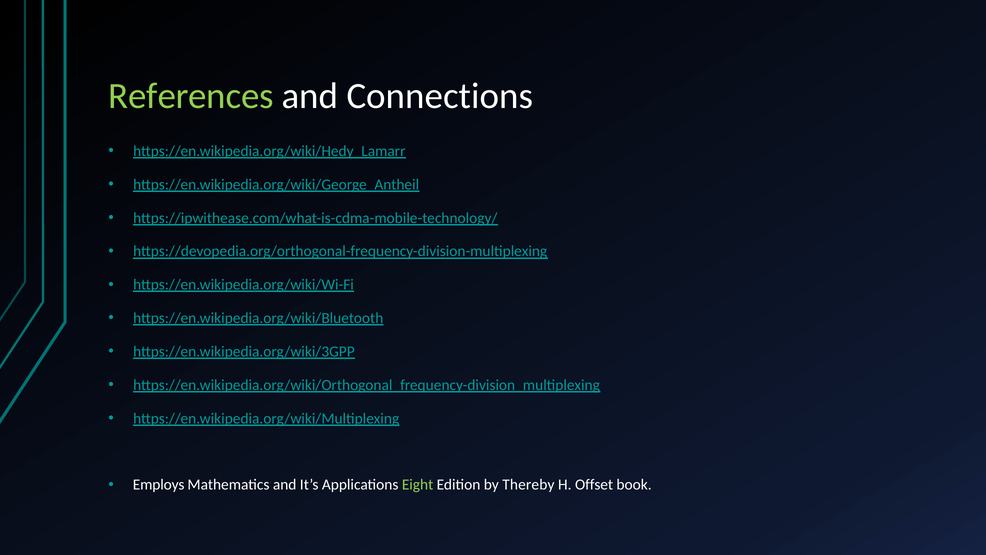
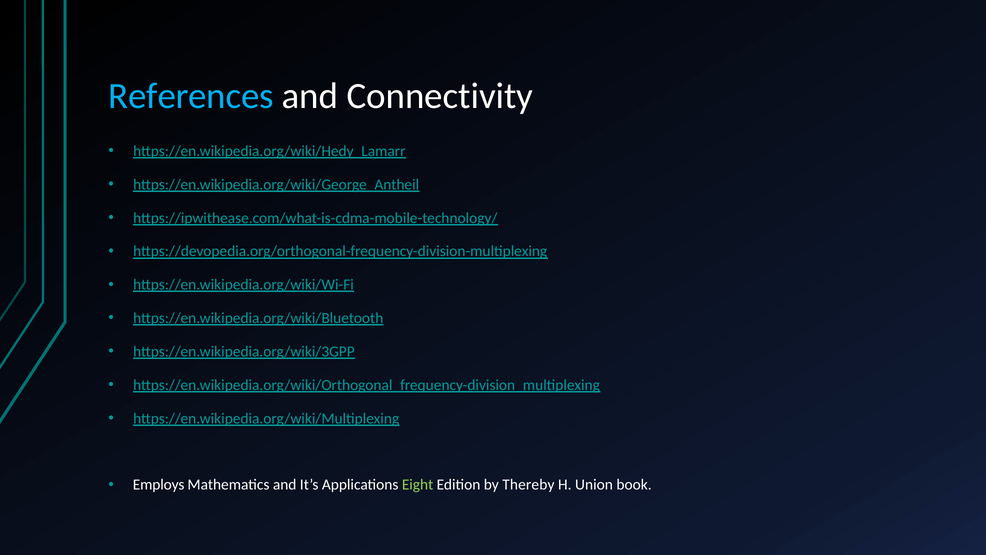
References colour: light green -> light blue
Connections: Connections -> Connectivity
Offset: Offset -> Union
